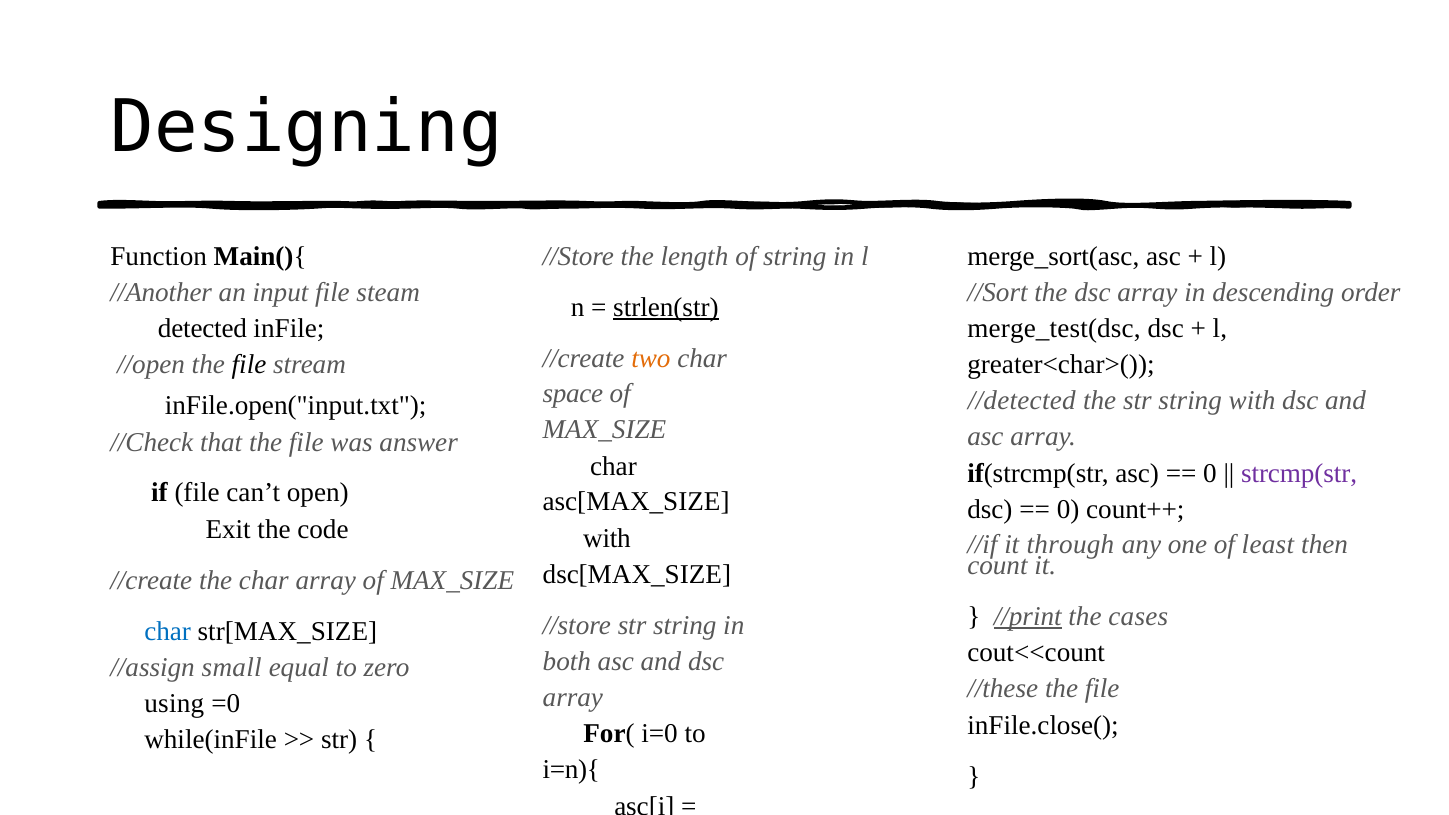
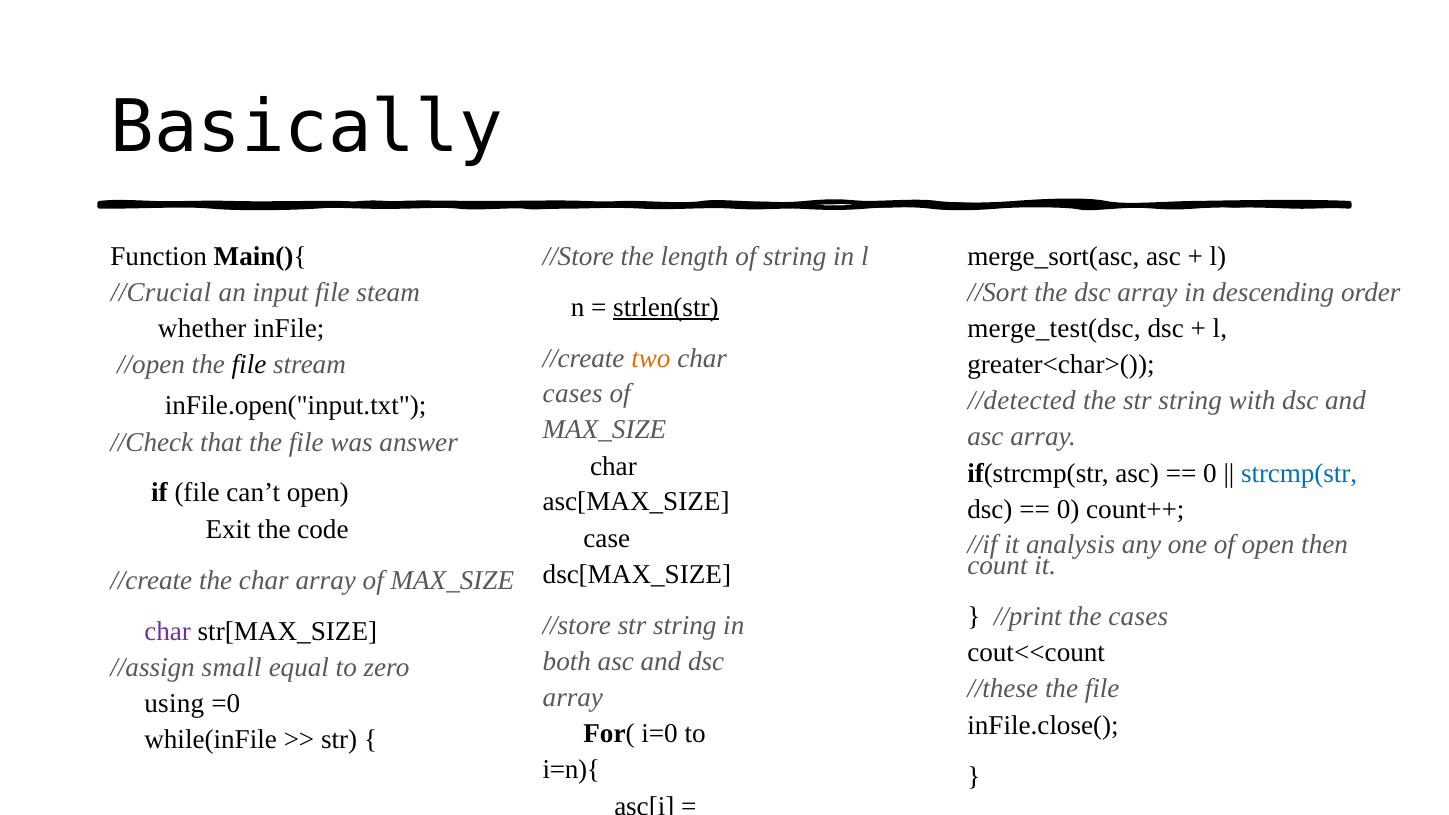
Designing: Designing -> Basically
//Another: //Another -> //Crucial
detected: detected -> whether
space at (573, 394): space -> cases
strcmp(str colour: purple -> blue
with at (607, 538): with -> case
through: through -> analysis
of least: least -> open
//print underline: present -> none
char at (168, 631) colour: blue -> purple
